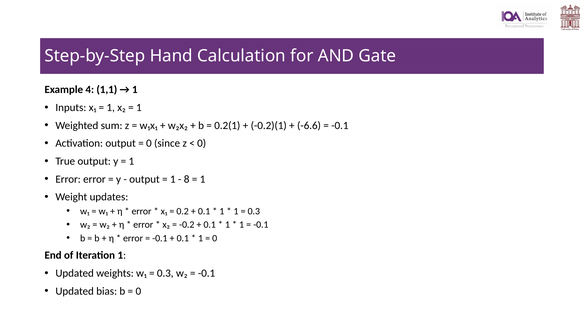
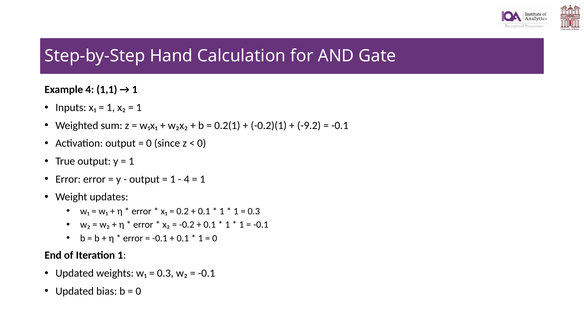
-6.6: -6.6 -> -9.2
8 at (187, 179): 8 -> 4
